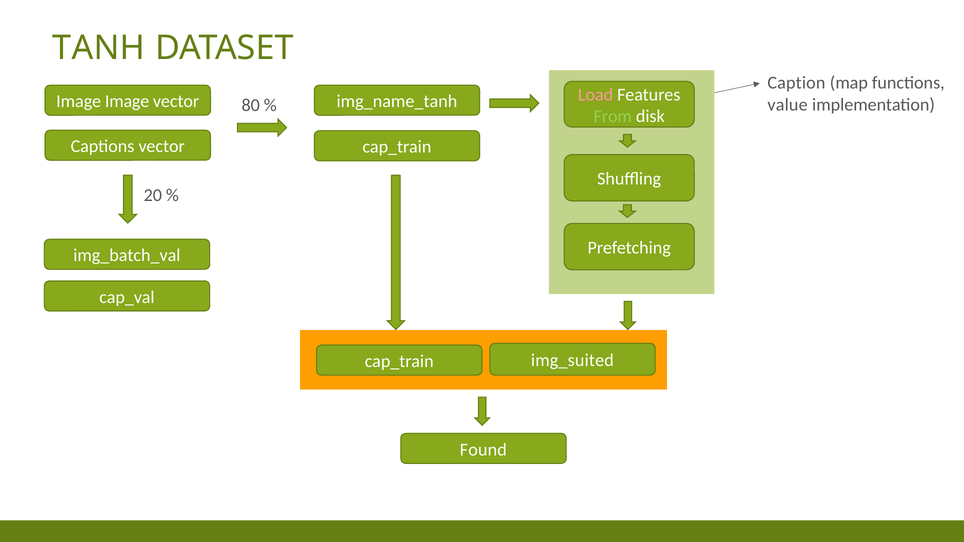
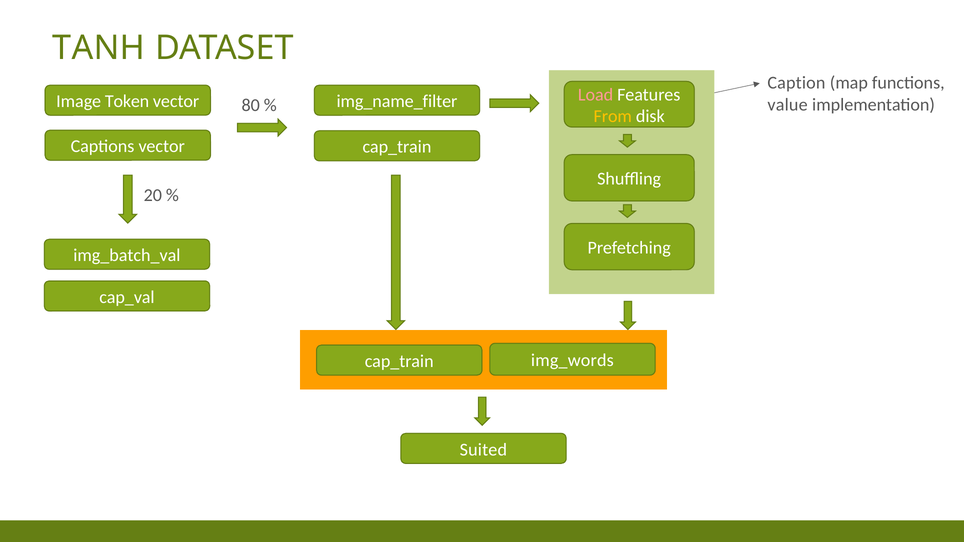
Image Image: Image -> Token
img_name_tanh: img_name_tanh -> img_name_filter
From colour: light green -> yellow
img_suited: img_suited -> img_words
Found: Found -> Suited
